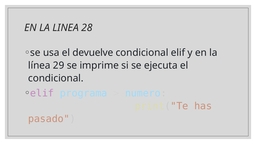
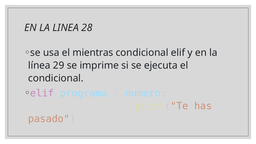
devuelve: devuelve -> mientras
